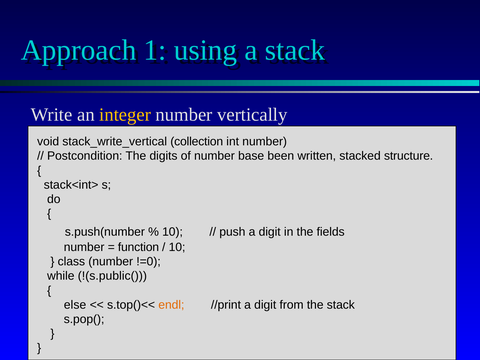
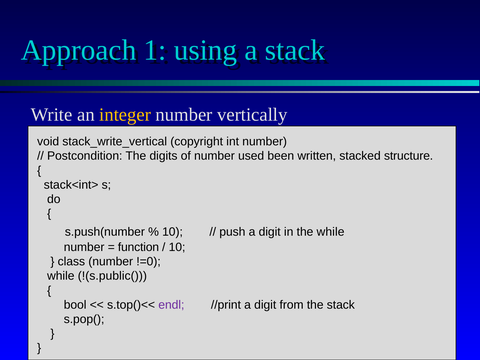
collection: collection -> copyright
base: base -> used
the fields: fields -> while
else: else -> bool
endl colour: orange -> purple
